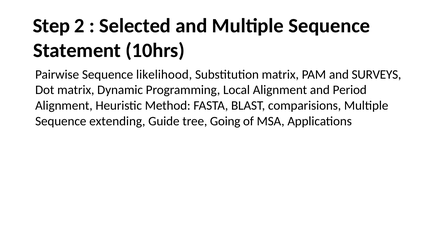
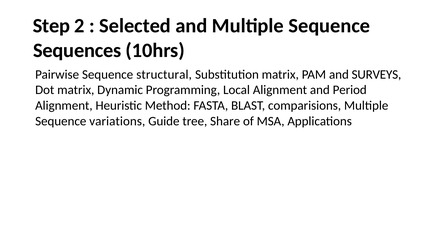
Statement: Statement -> Sequences
likelihood: likelihood -> structural
extending: extending -> variations
Going: Going -> Share
